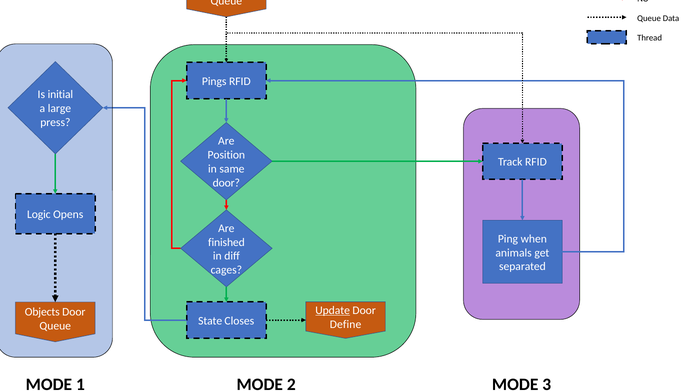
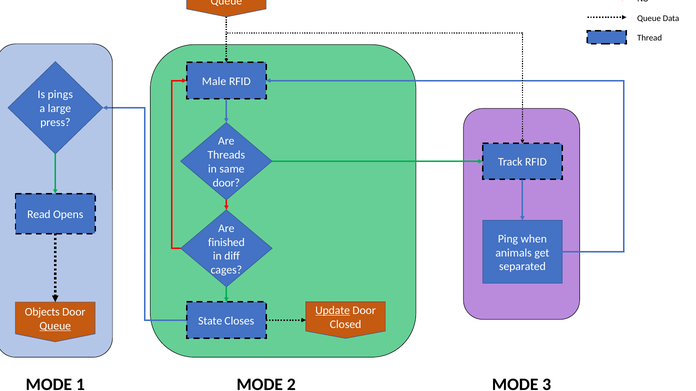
Pings: Pings -> Male
initial: initial -> pings
Position: Position -> Threads
Logic: Logic -> Read
Define: Define -> Closed
Queue at (55, 326) underline: none -> present
